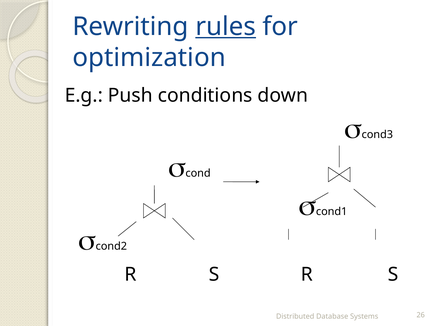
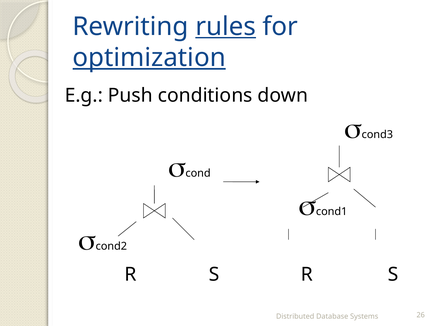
optimization underline: none -> present
